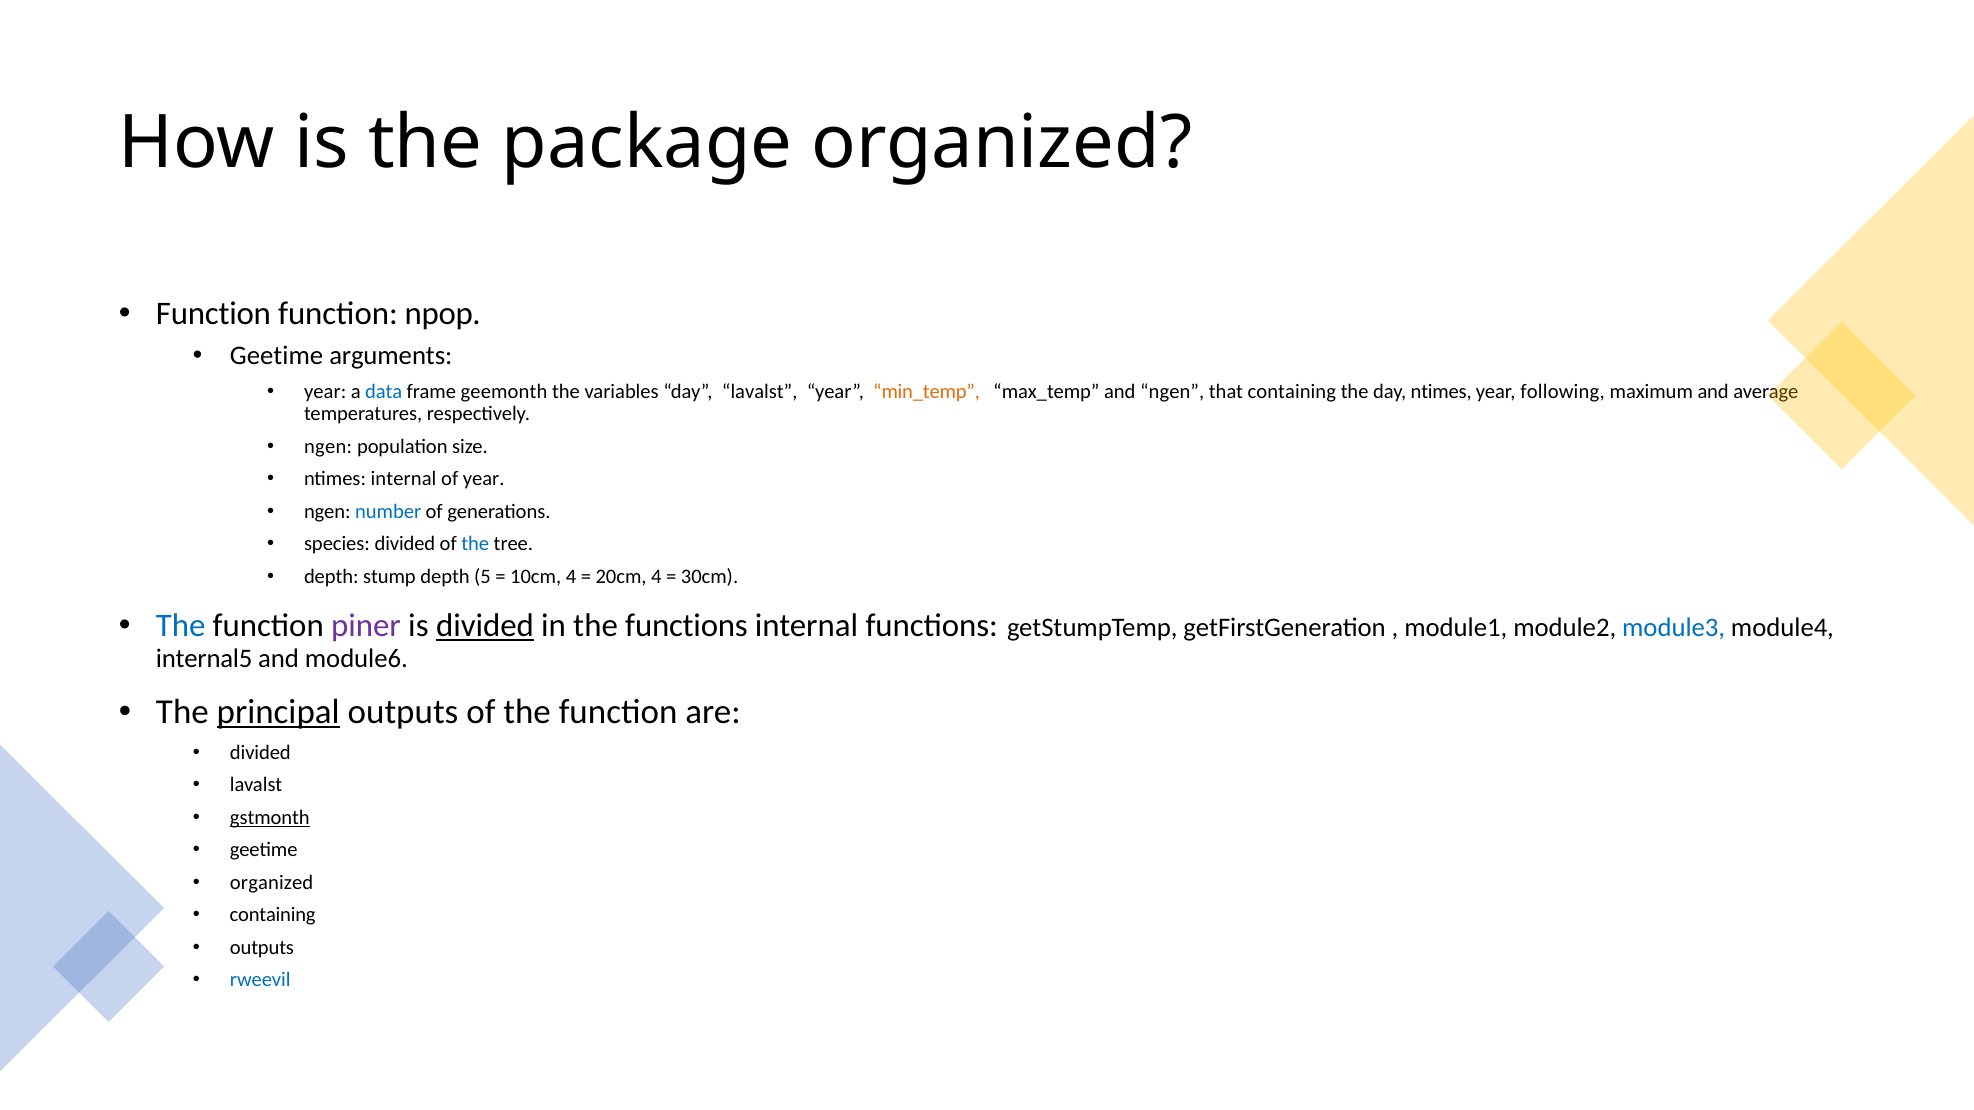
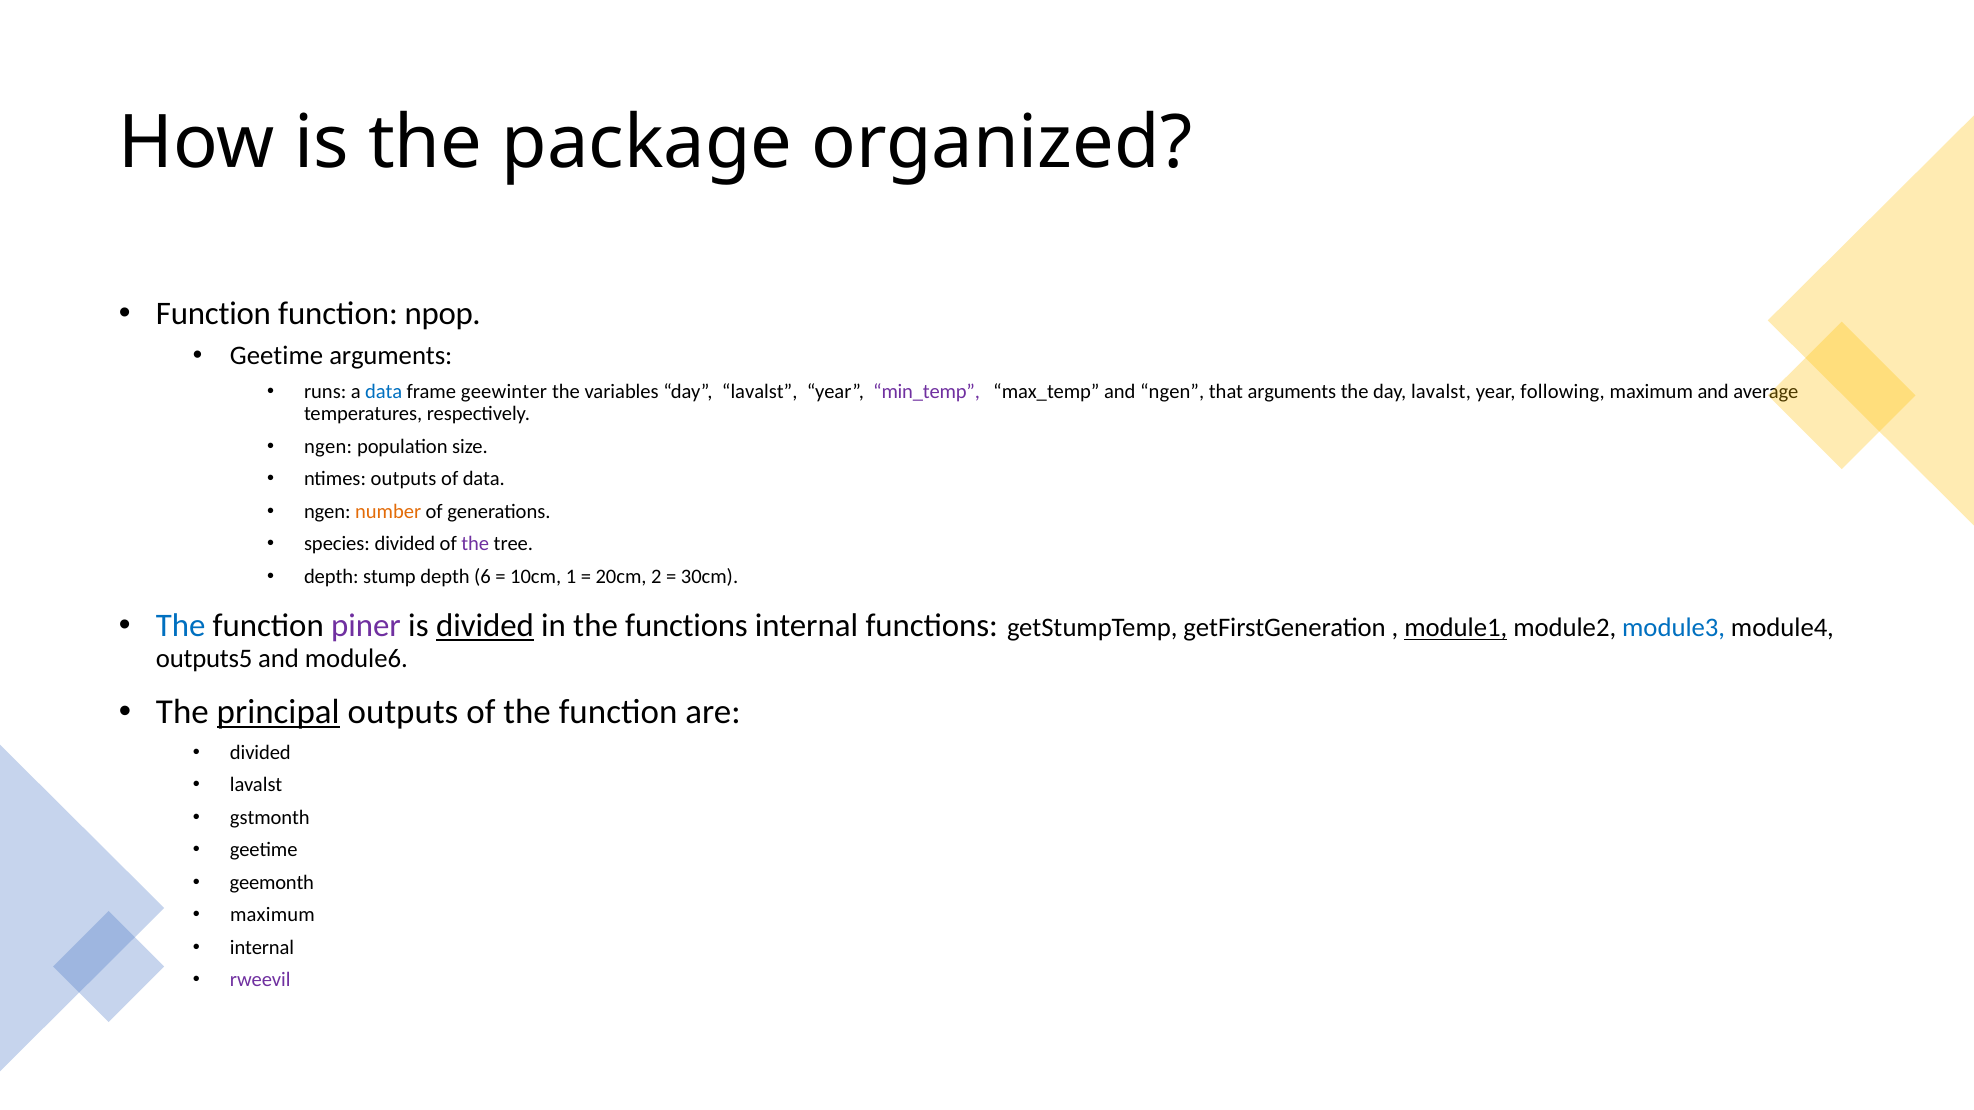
year at (325, 392): year -> runs
geemonth: geemonth -> geewinter
min_temp colour: orange -> purple
that containing: containing -> arguments
the day ntimes: ntimes -> lavalst
ntimes internal: internal -> outputs
of year: year -> data
number colour: blue -> orange
the at (475, 544) colour: blue -> purple
5: 5 -> 6
10cm 4: 4 -> 1
20cm 4: 4 -> 2
module1 underline: none -> present
internal5: internal5 -> outputs5
gstmonth underline: present -> none
organized at (272, 883): organized -> geemonth
containing at (273, 915): containing -> maximum
outputs at (262, 948): outputs -> internal
rweevil colour: blue -> purple
